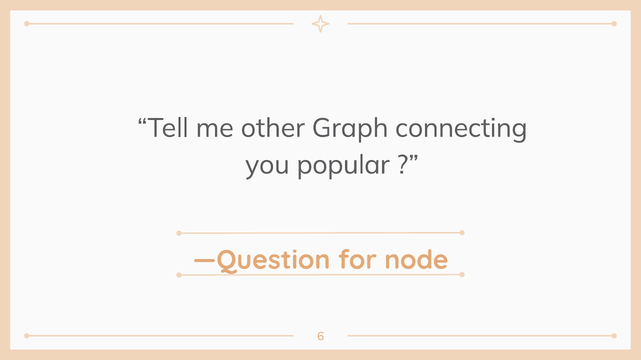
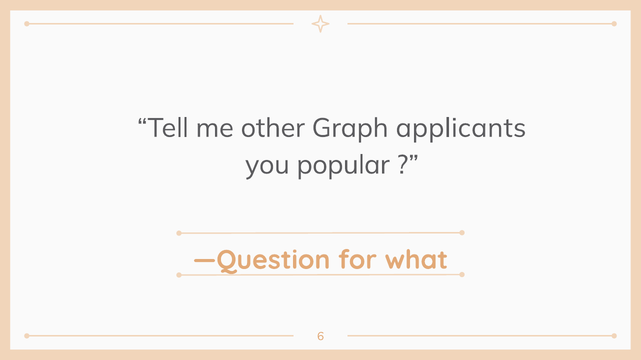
connecting: connecting -> applicants
node: node -> what
